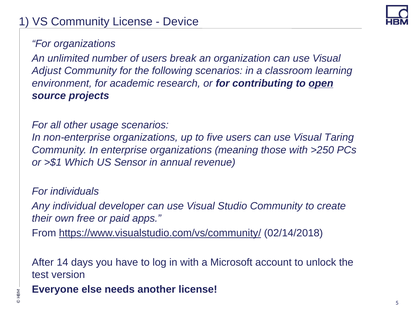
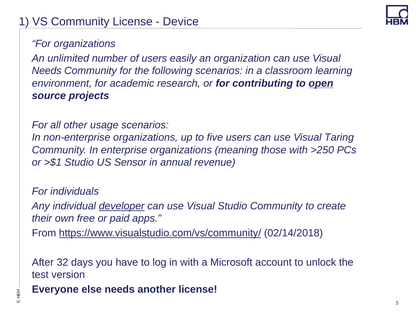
break: break -> easily
Adjust at (47, 71): Adjust -> Needs
>$1 Which: Which -> Studio
developer underline: none -> present
14: 14 -> 32
